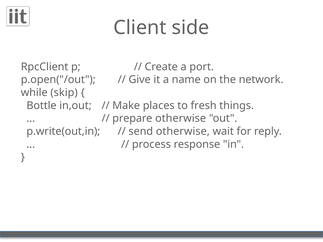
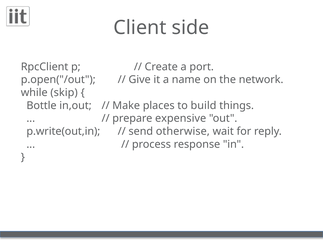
fresh: fresh -> build
prepare otherwise: otherwise -> expensive
